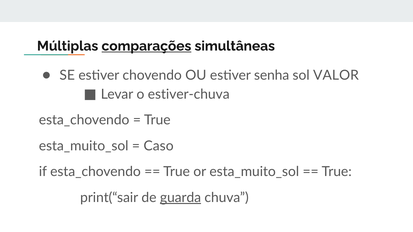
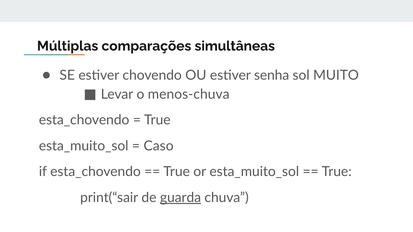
comparações underline: present -> none
VALOR: VALOR -> MUITO
estiver-chuva: estiver-chuva -> menos-chuva
